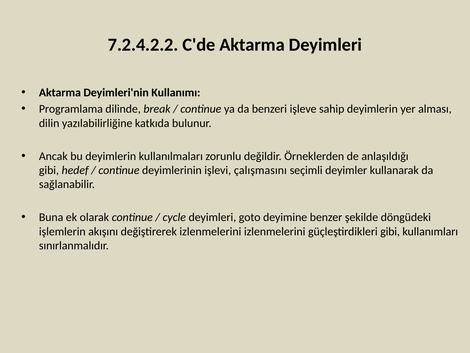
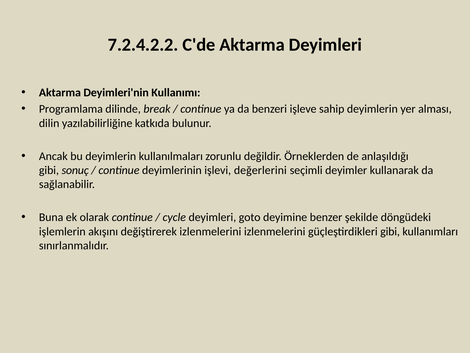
hedef: hedef -> sonuç
çalışmasını: çalışmasını -> değerlerini
